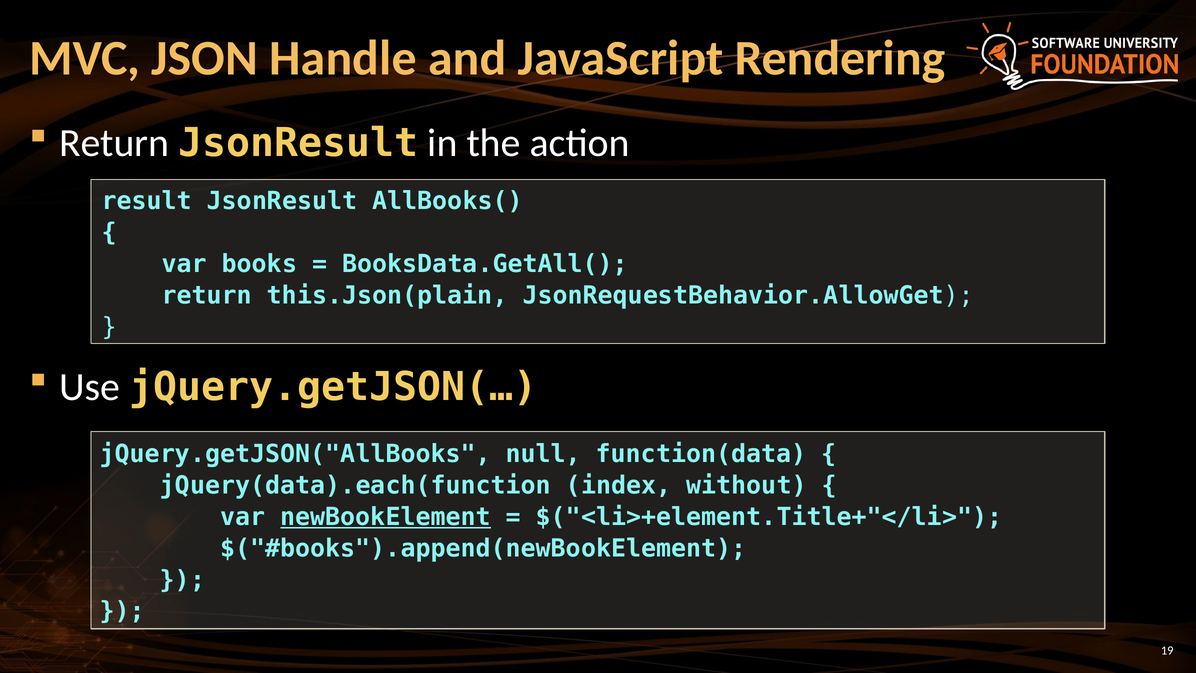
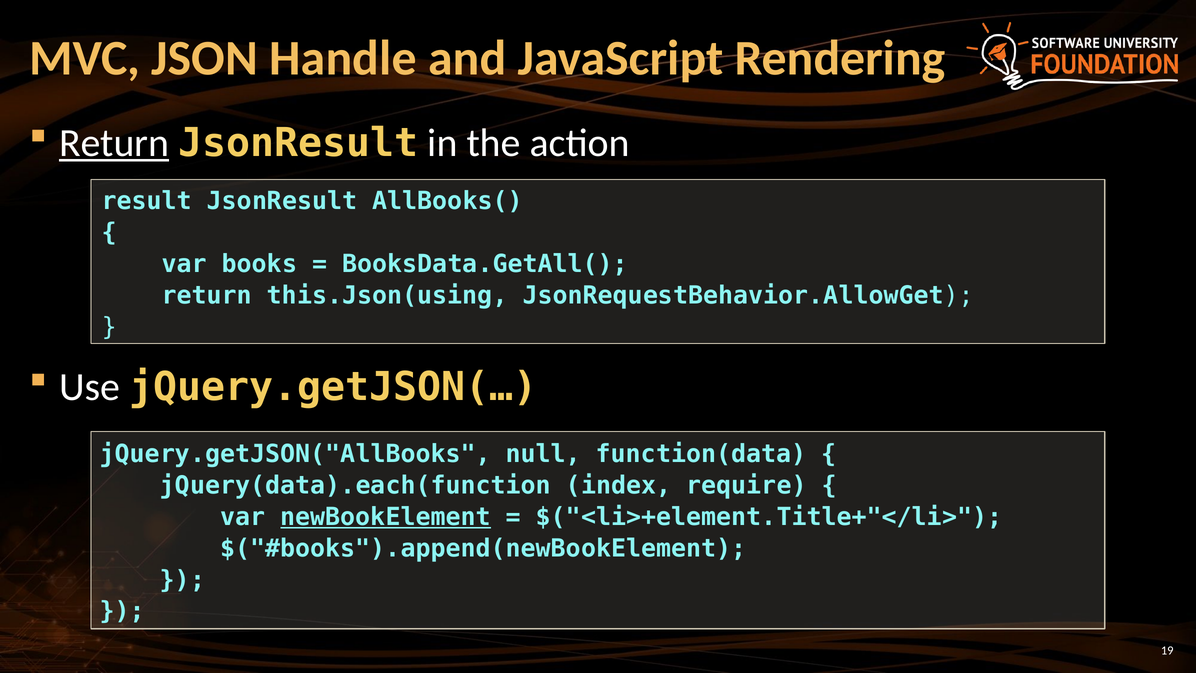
Return at (114, 143) underline: none -> present
this.Json(plain: this.Json(plain -> this.Json(using
without: without -> require
